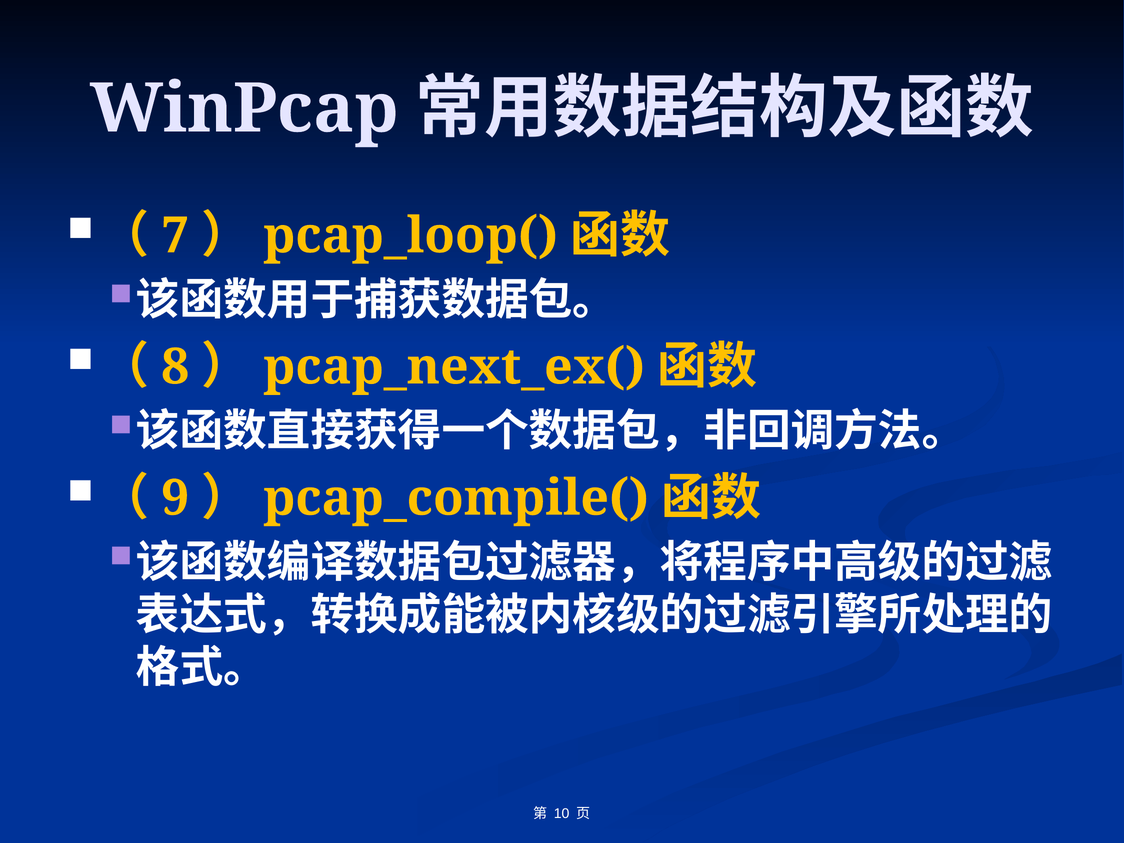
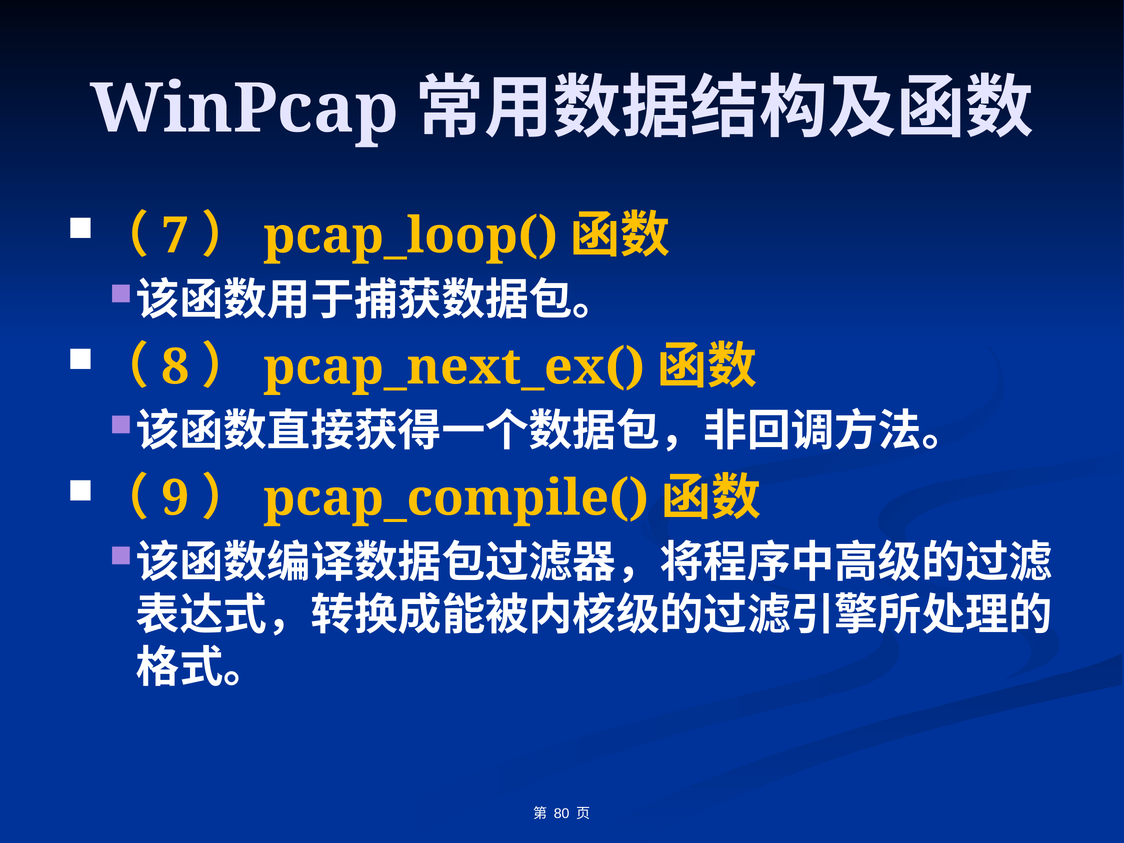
10: 10 -> 80
